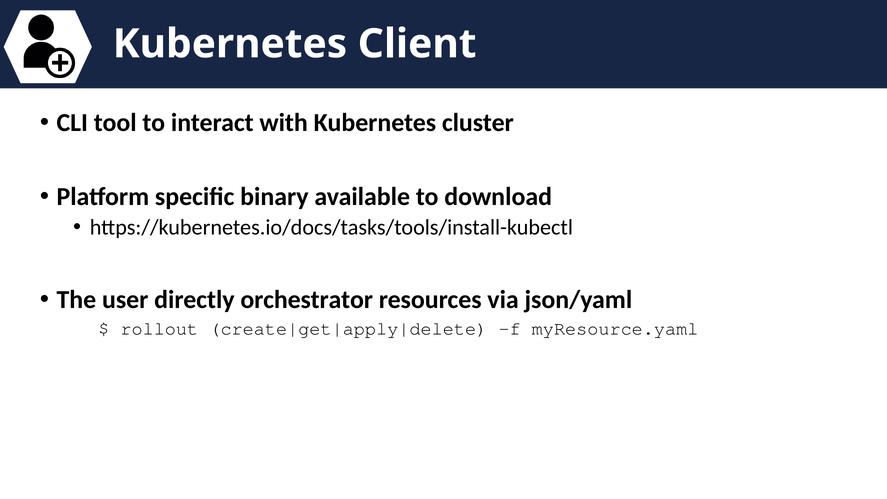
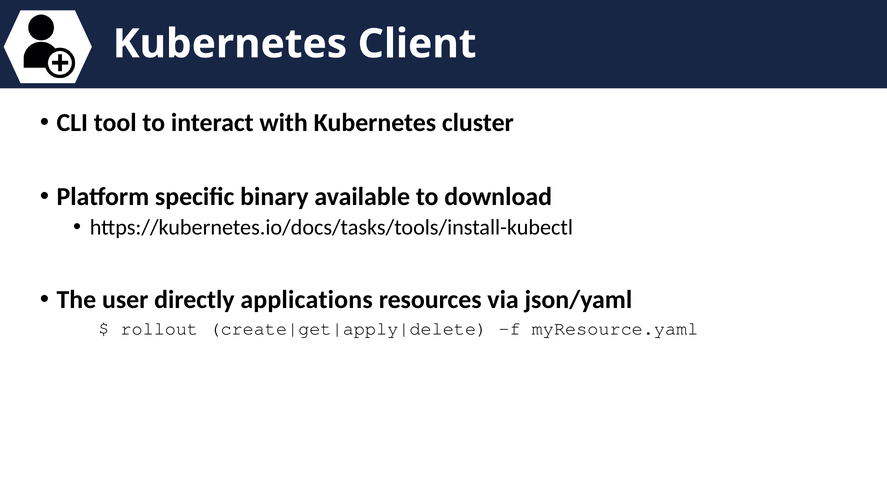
orchestrator: orchestrator -> applications
